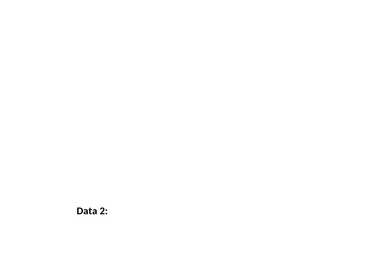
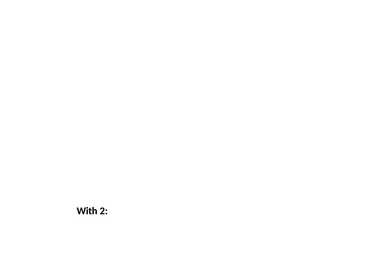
Data: Data -> With
